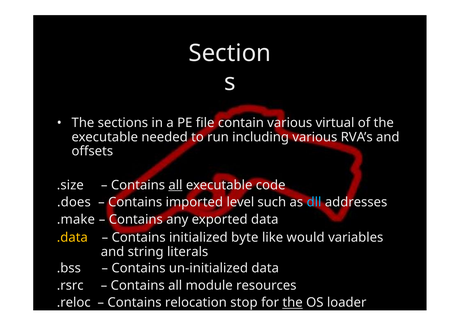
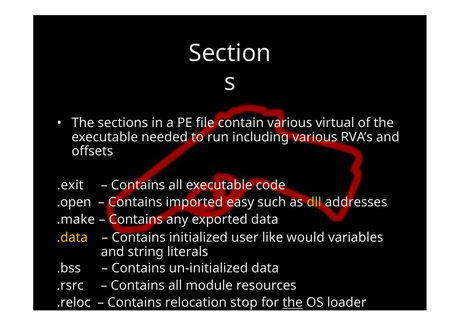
.size: .size -> .exit
all at (175, 185) underline: present -> none
.does: .does -> .open
level: level -> easy
dll colour: light blue -> light green
byte: byte -> user
